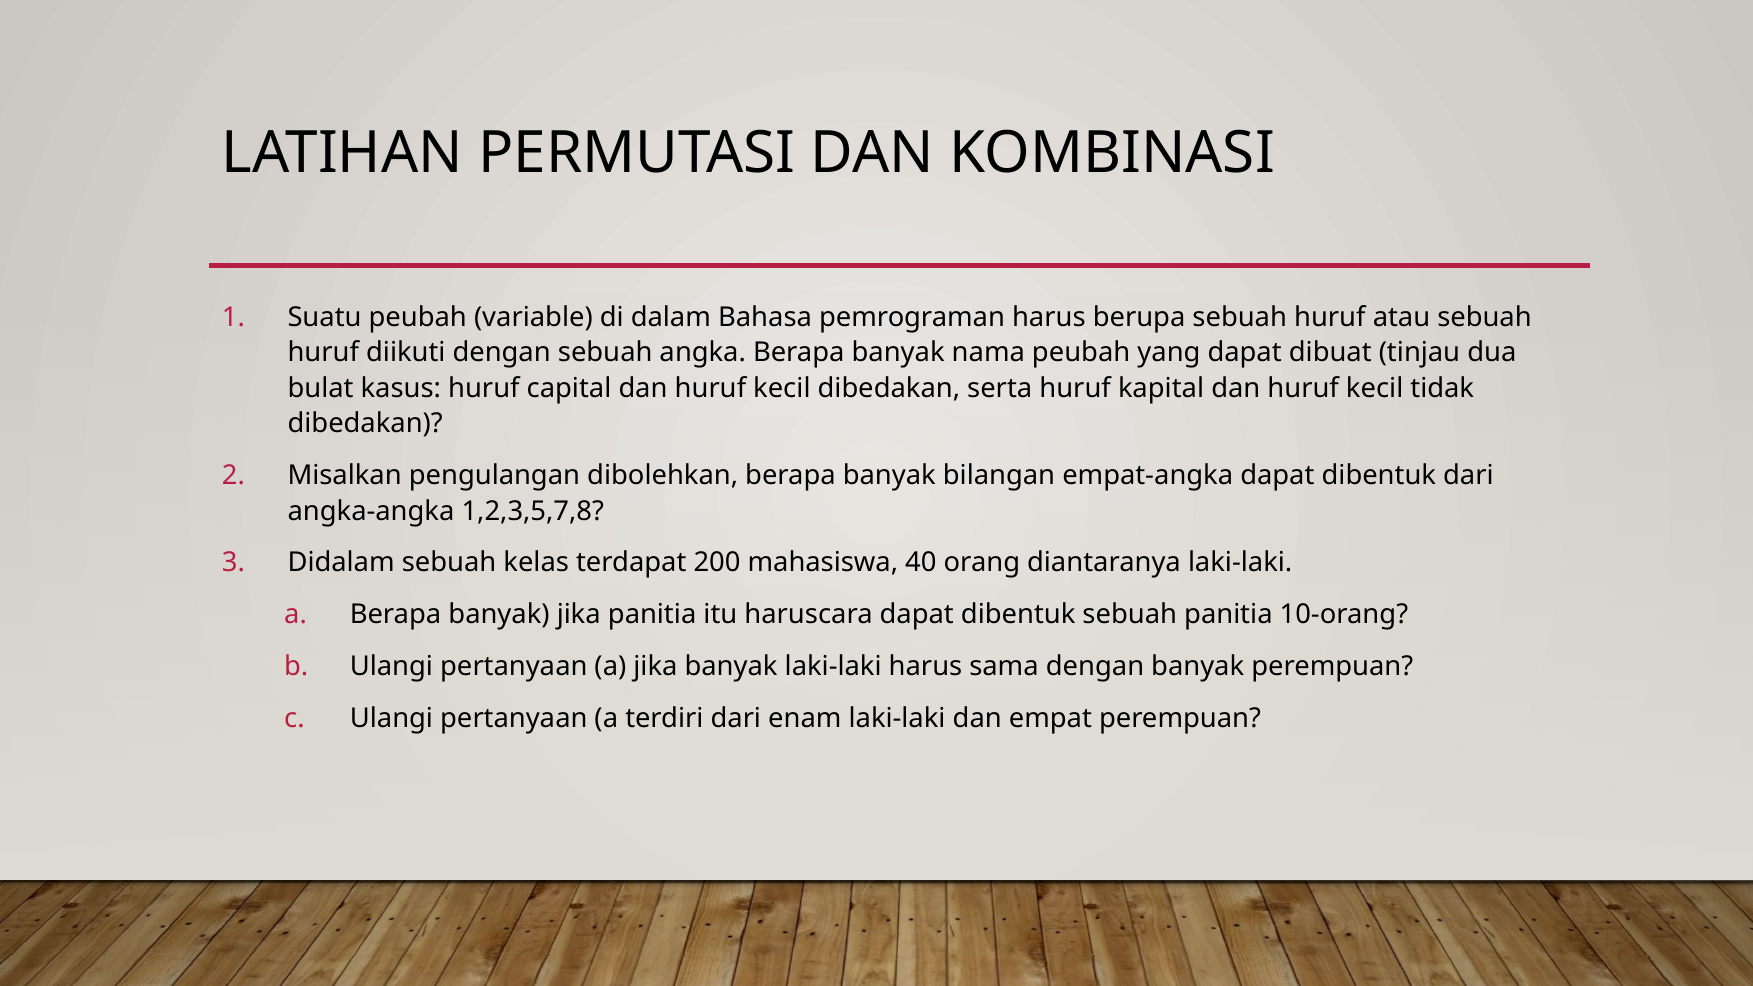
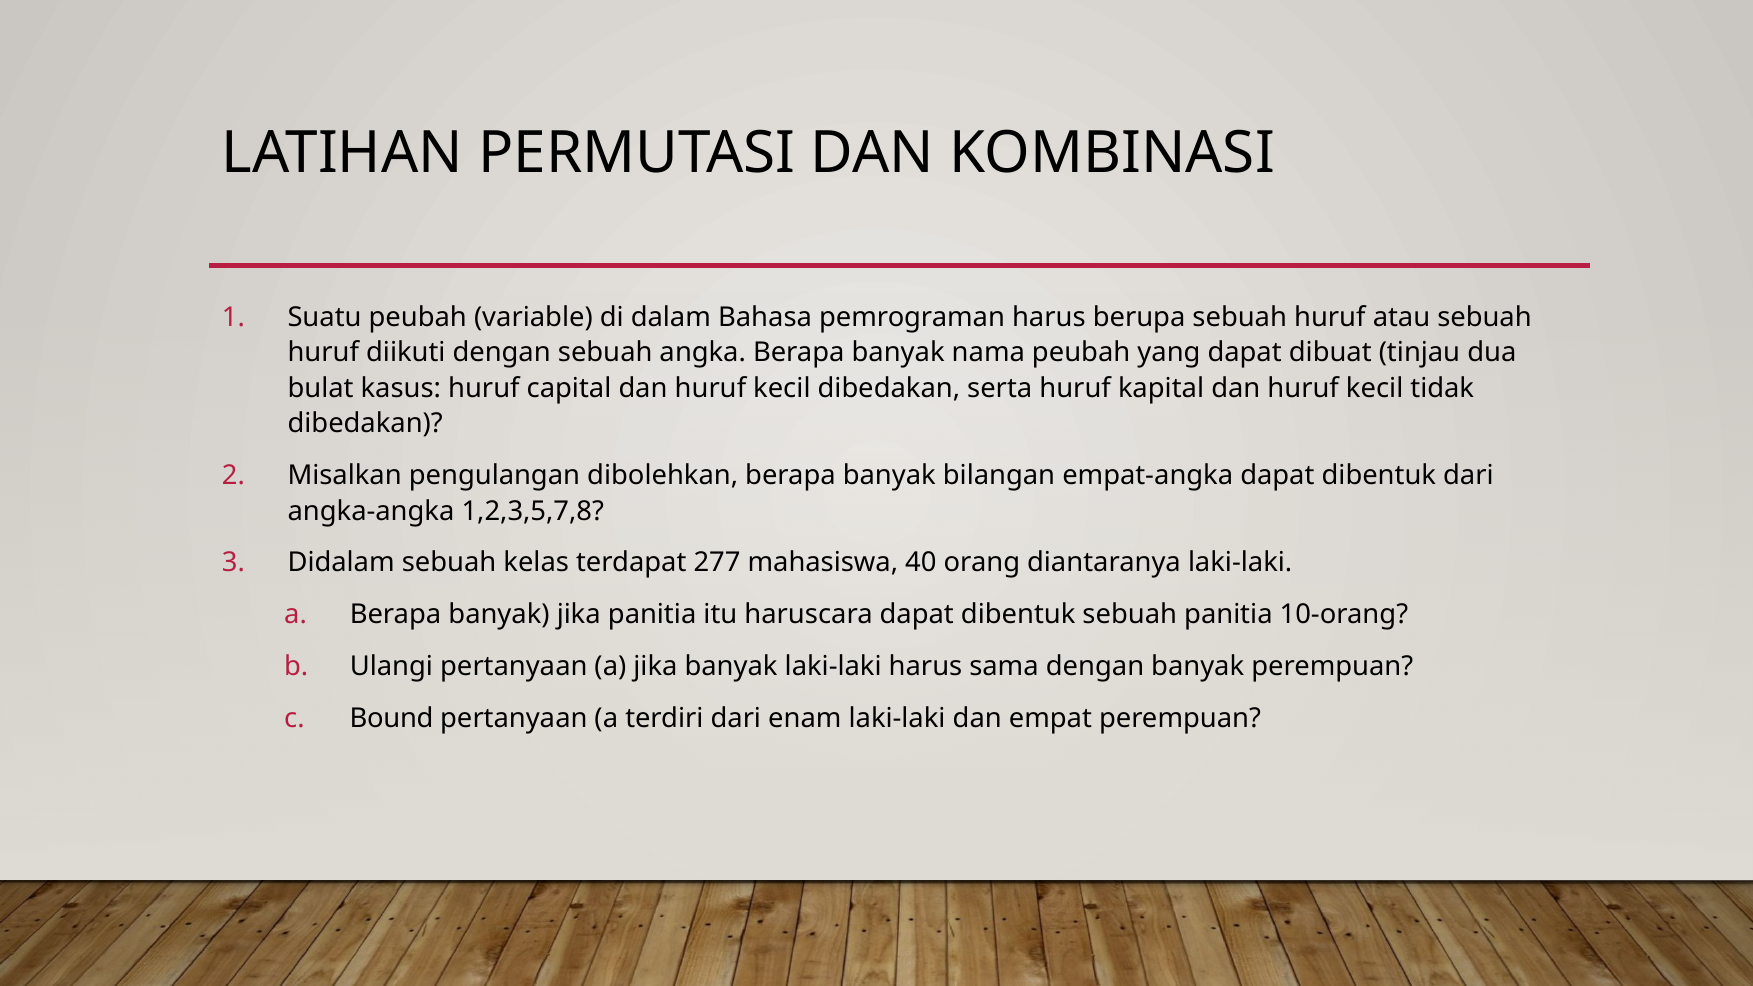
200: 200 -> 277
Ulangi at (391, 718): Ulangi -> Bound
